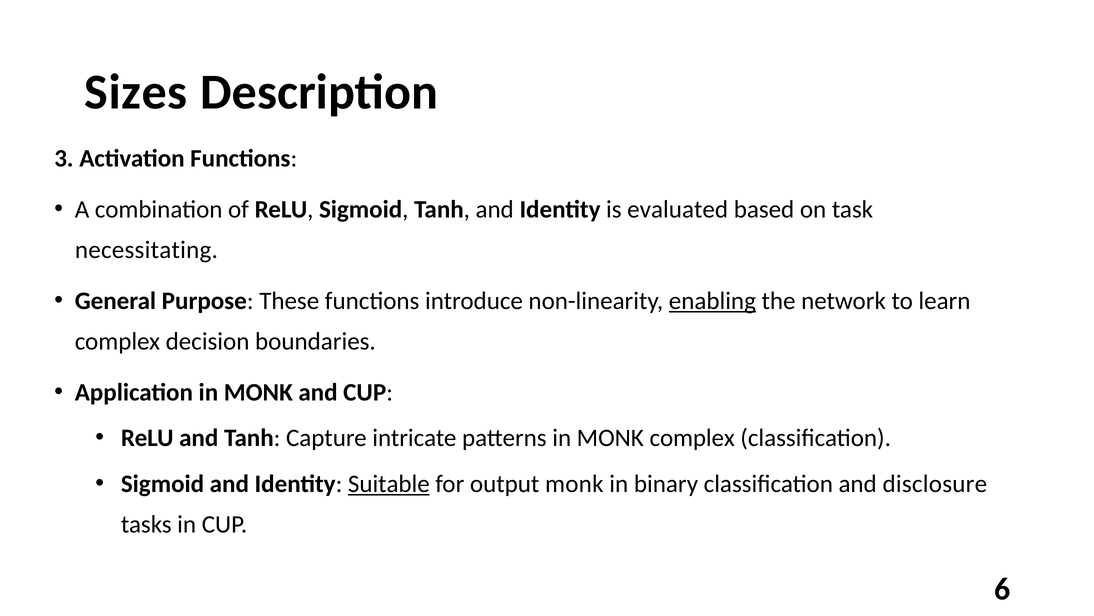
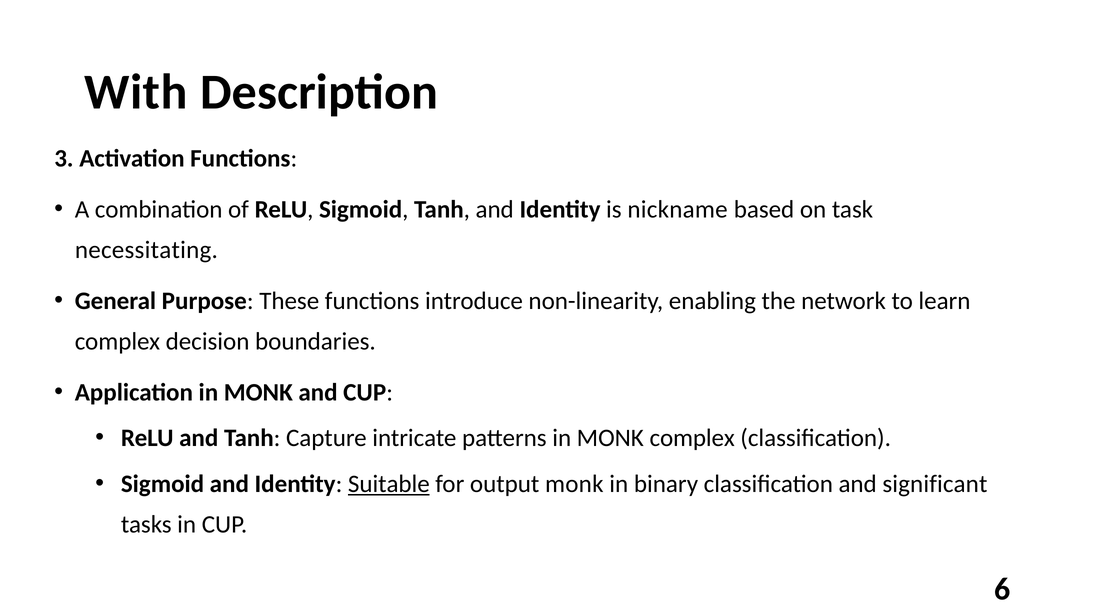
Sizes: Sizes -> With
evaluated: evaluated -> nickname
enabling underline: present -> none
disclosure: disclosure -> significant
